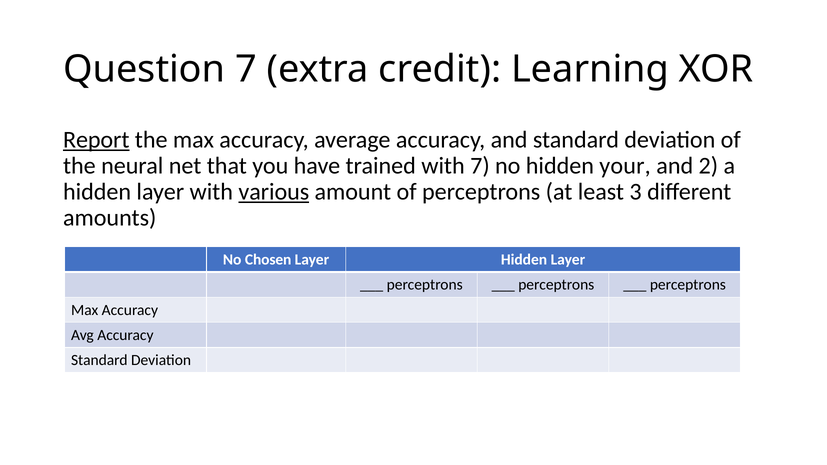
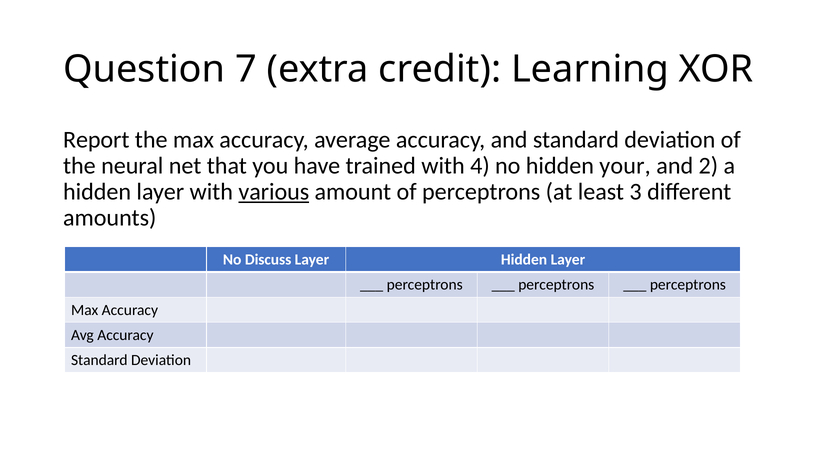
Report underline: present -> none
with 7: 7 -> 4
Chosen: Chosen -> Discuss
